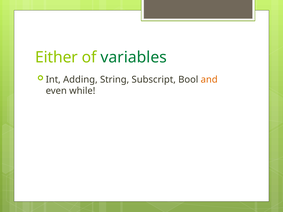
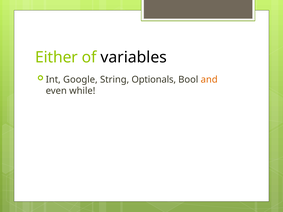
variables colour: green -> black
Adding: Adding -> Google
Subscript: Subscript -> Optionals
